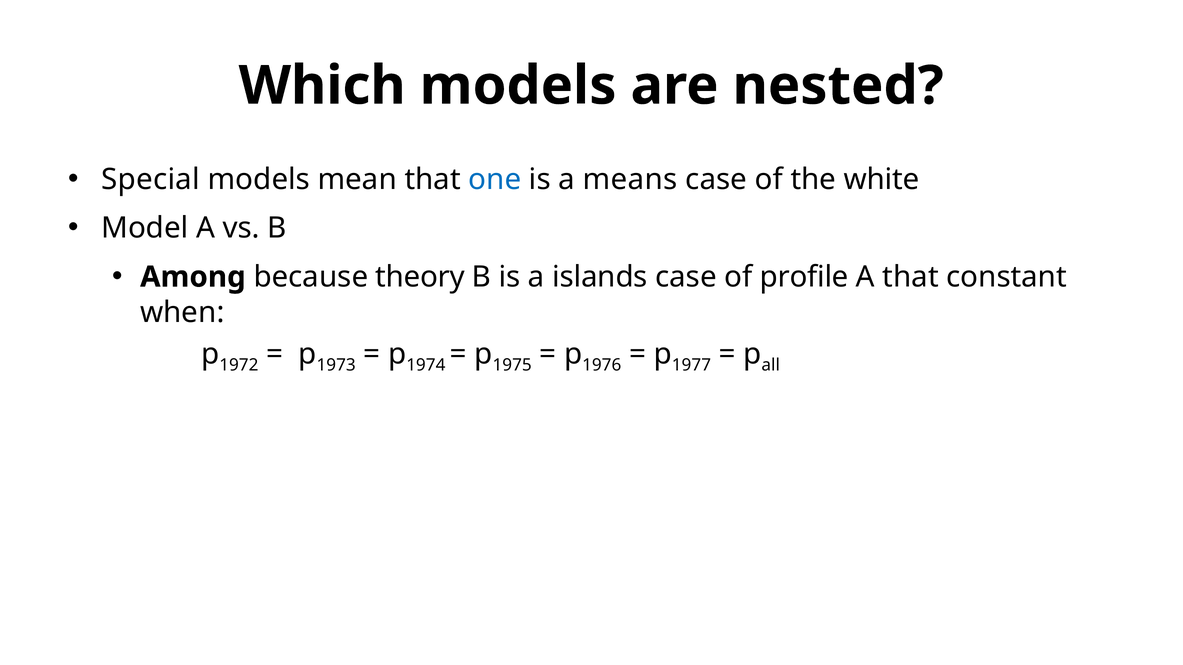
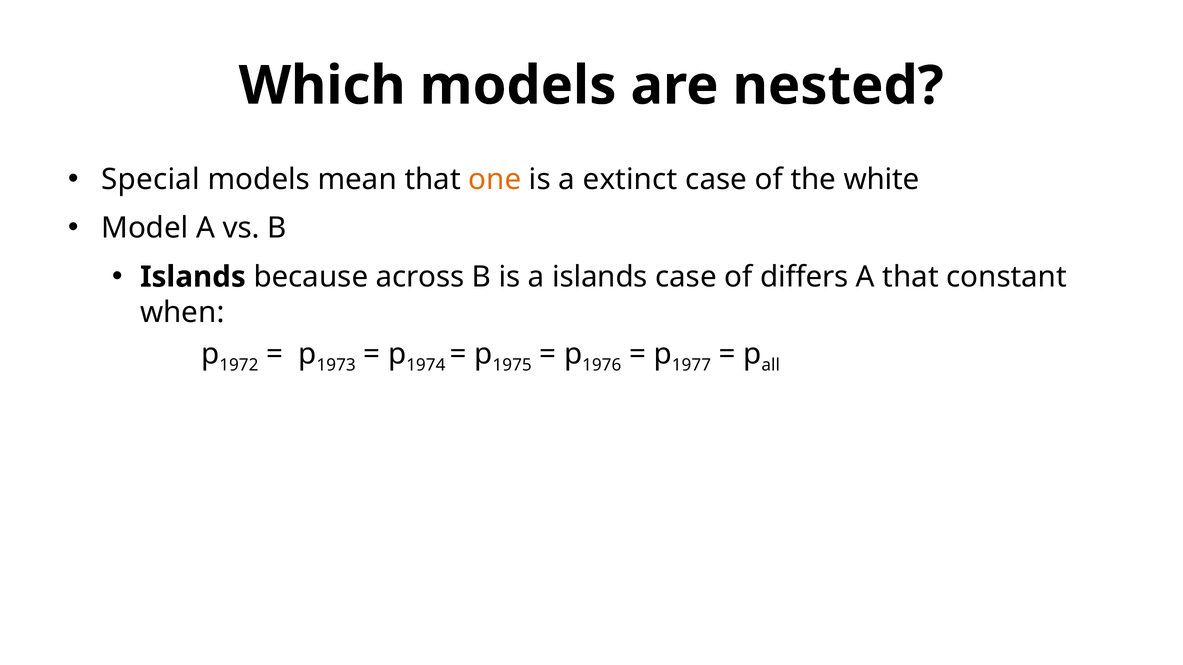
one colour: blue -> orange
means: means -> extinct
Among at (193, 277): Among -> Islands
theory: theory -> across
profile: profile -> differs
